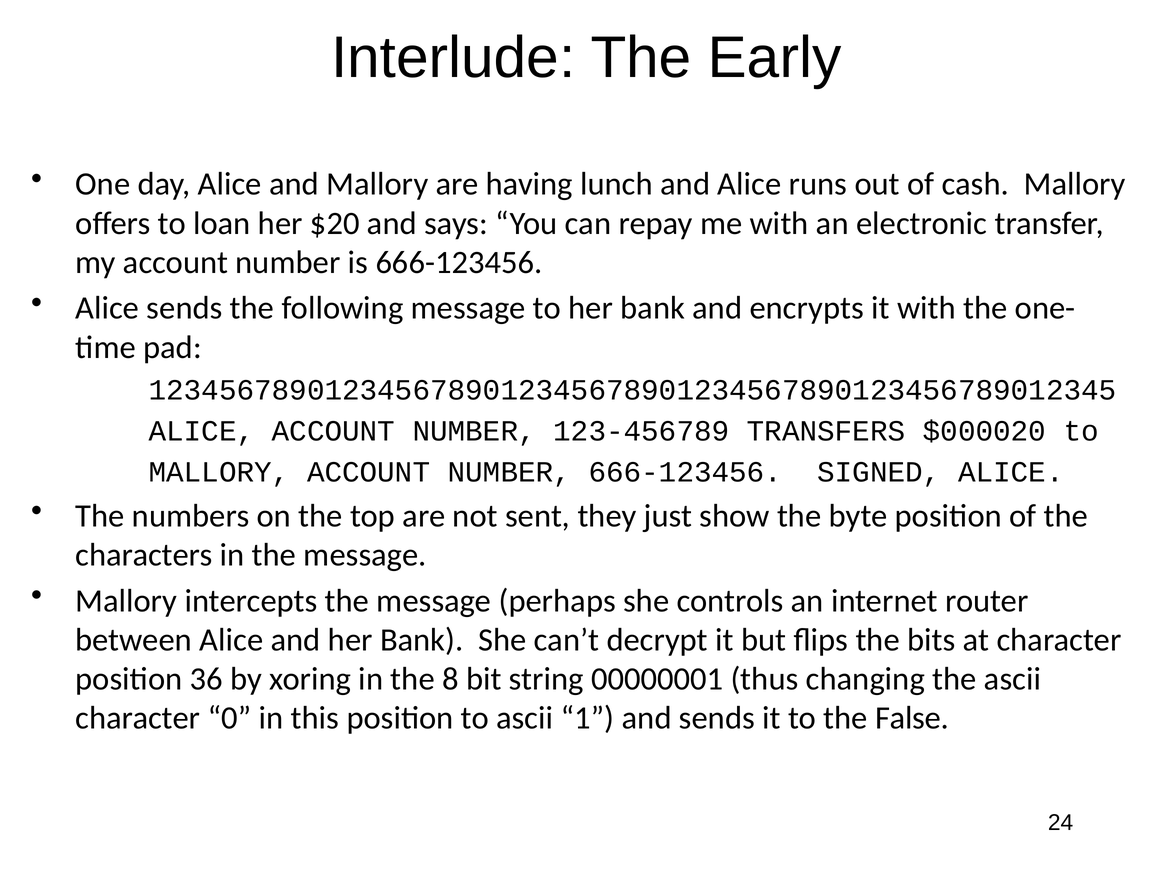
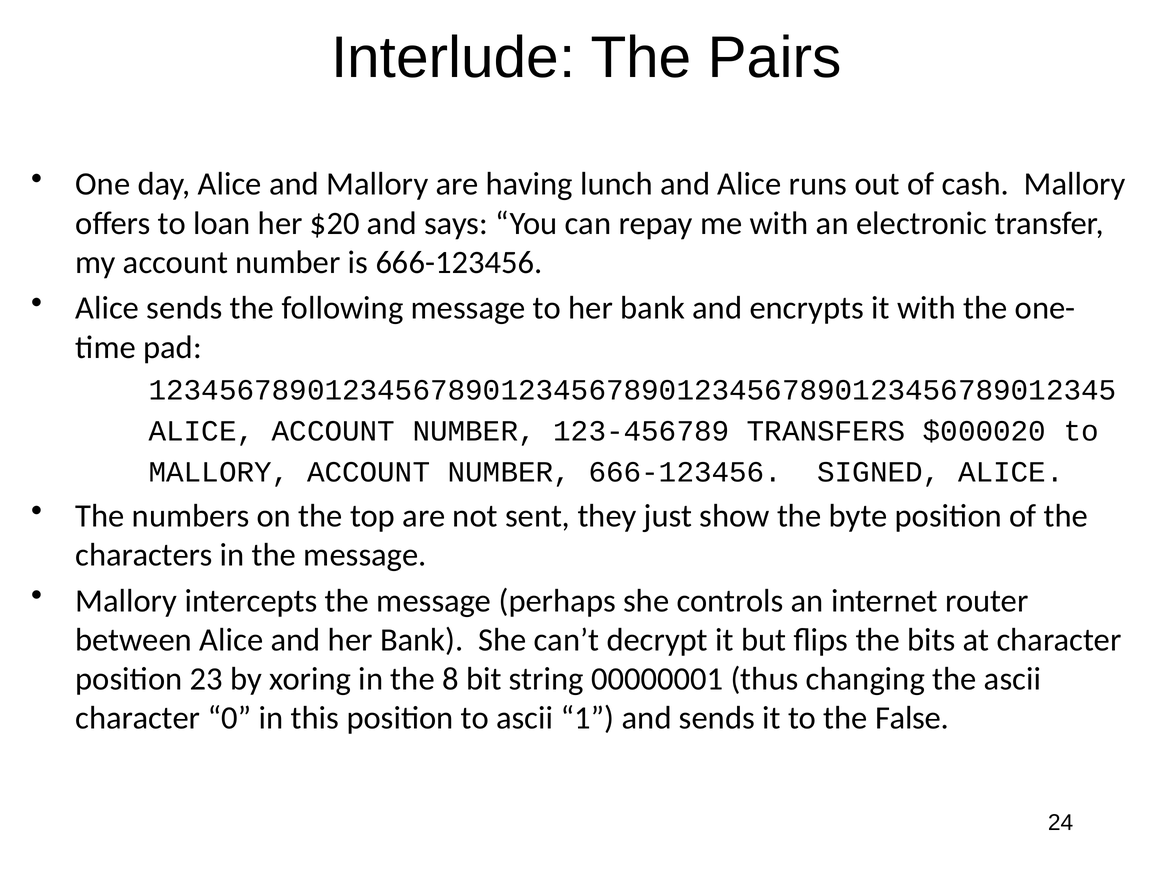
Early: Early -> Pairs
36: 36 -> 23
